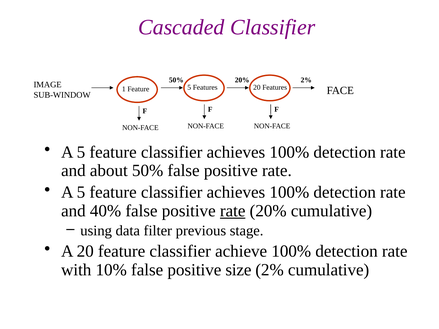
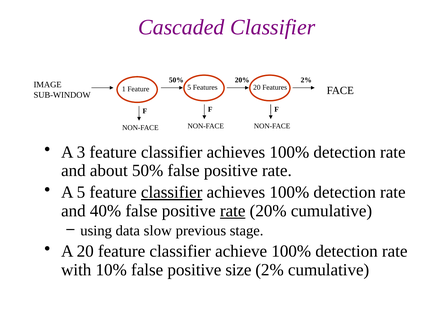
5 at (81, 152): 5 -> 3
classifier at (172, 192) underline: none -> present
filter: filter -> slow
